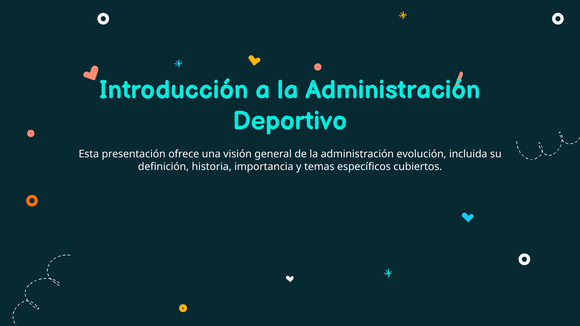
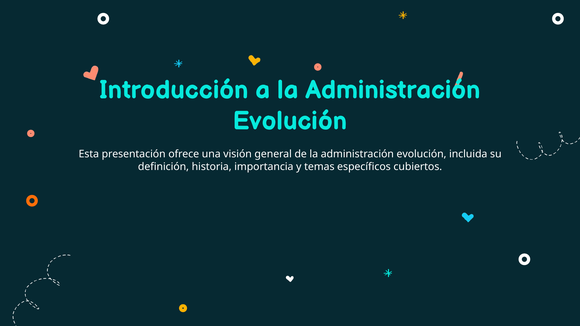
Deportivo at (290, 121): Deportivo -> Evolución
